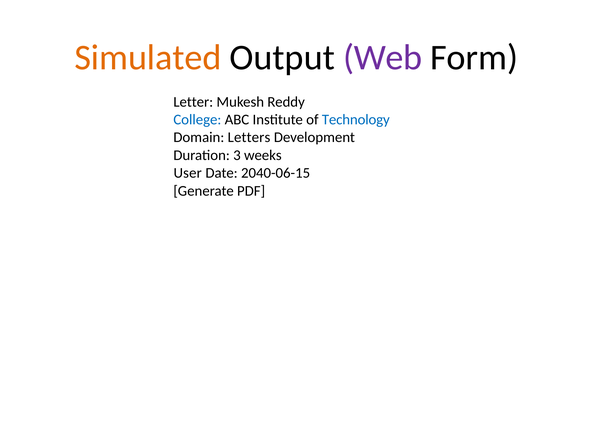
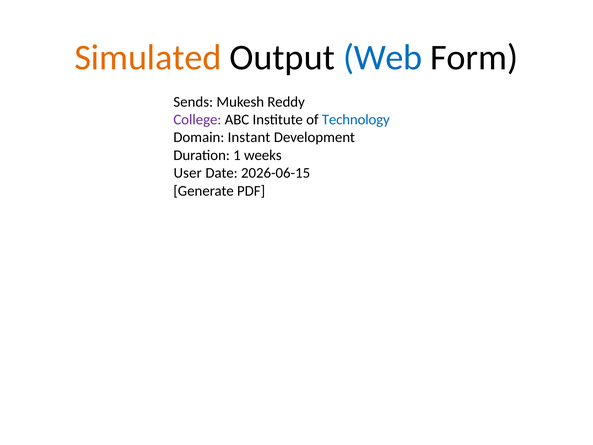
Web colour: purple -> blue
Letter: Letter -> Sends
College colour: blue -> purple
Letters: Letters -> Instant
3: 3 -> 1
2040-06-15: 2040-06-15 -> 2026-06-15
